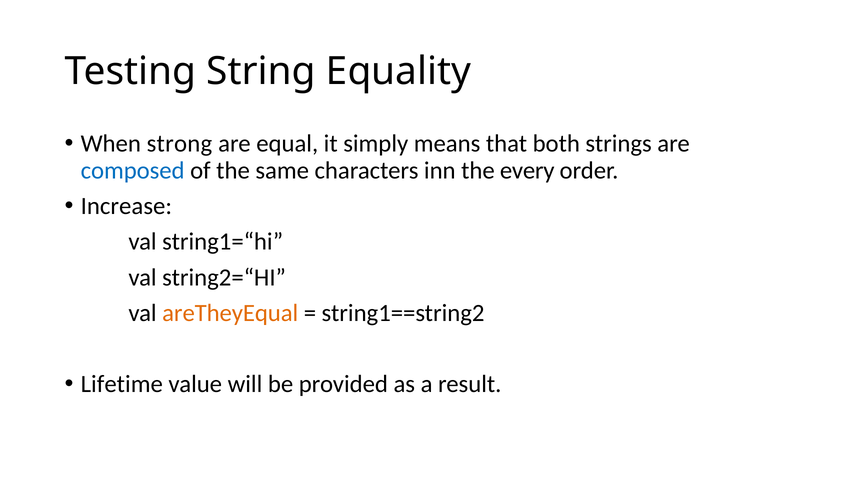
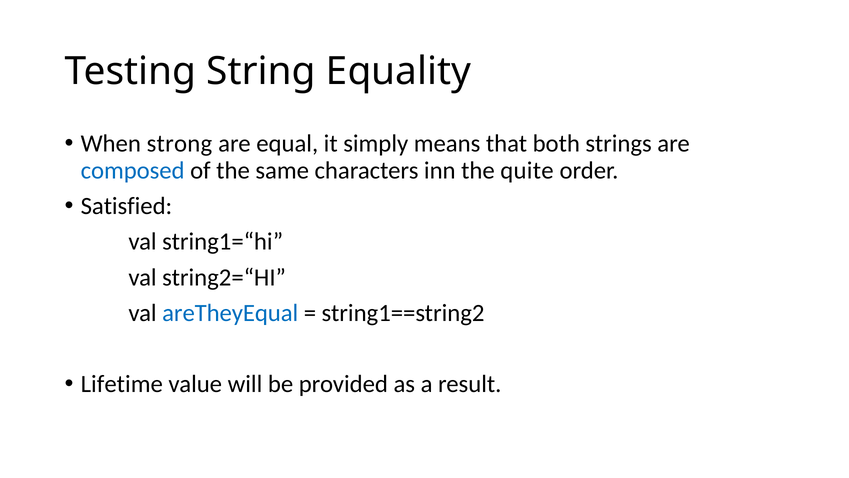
every: every -> quite
Increase: Increase -> Satisfied
areTheyEqual colour: orange -> blue
